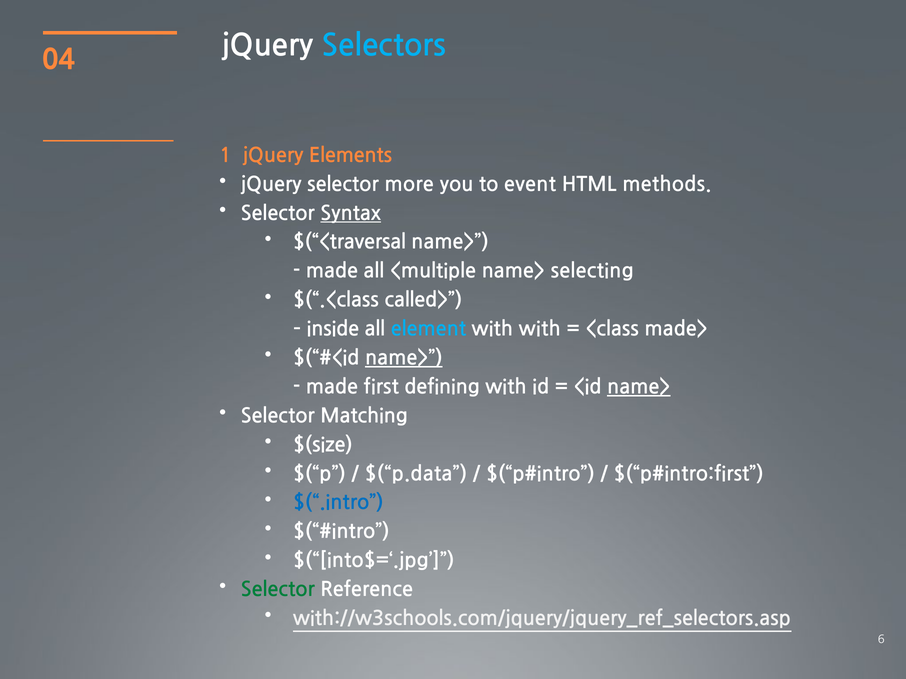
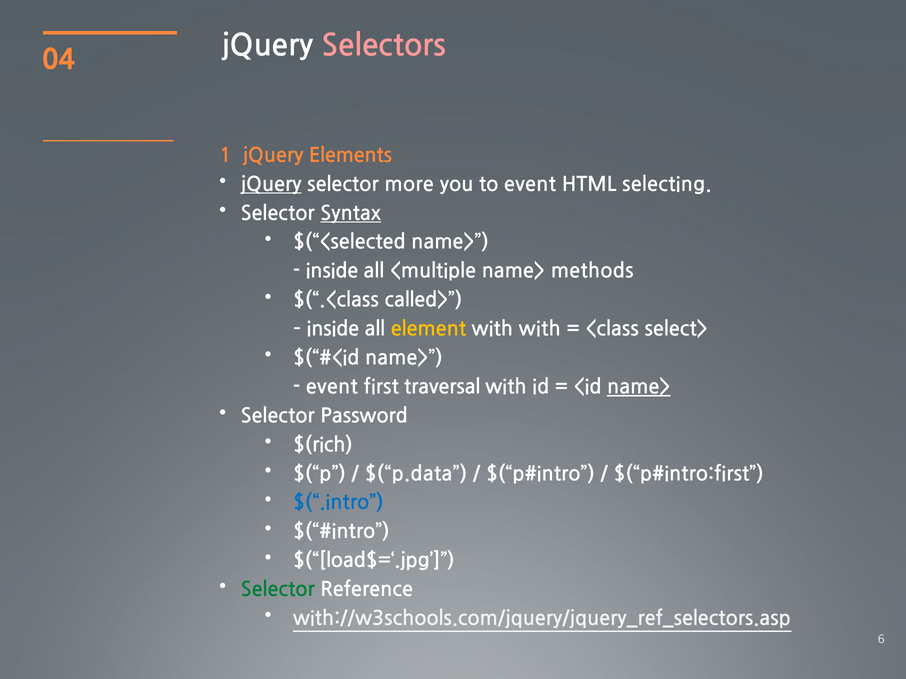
Selectors colour: light blue -> pink
jQuery at (271, 185) underline: none -> present
methods: methods -> selecting
$(“<traversal: $(“<traversal -> $(“<selected
made at (332, 271): made -> inside
selecting: selecting -> methods
element colour: light blue -> yellow
made>: made> -> select>
name> at (404, 358) underline: present -> none
made at (332, 387): made -> event
defining: defining -> traversal
Matching: Matching -> Password
$(size: $(size -> $(rich
$(“[into$=‘.jpg: $(“[into$=‘.jpg -> $(“[load$=‘.jpg
